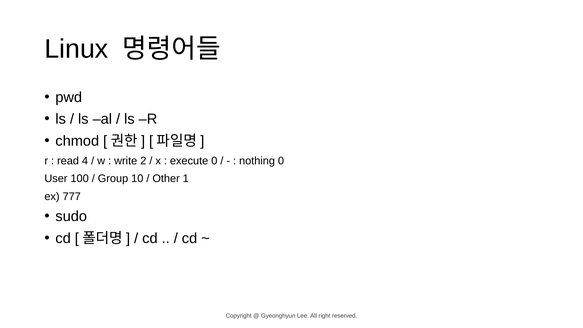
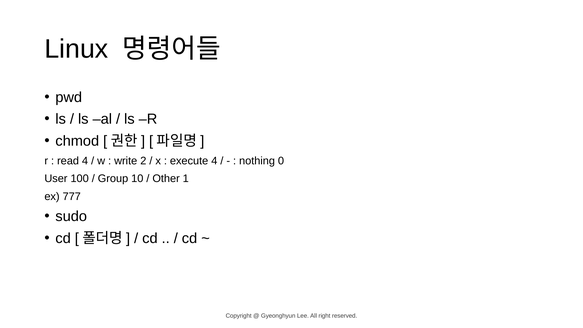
execute 0: 0 -> 4
